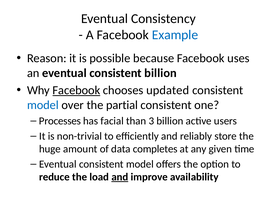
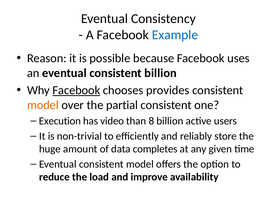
updated: updated -> provides
model at (43, 105) colour: blue -> orange
Processes: Processes -> Execution
facial: facial -> video
3: 3 -> 8
and at (120, 177) underline: present -> none
